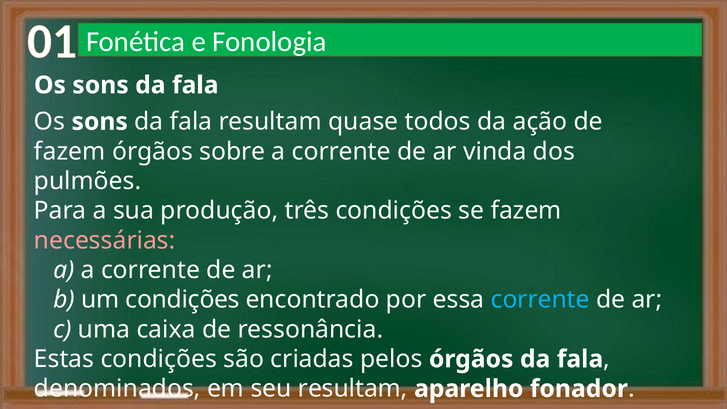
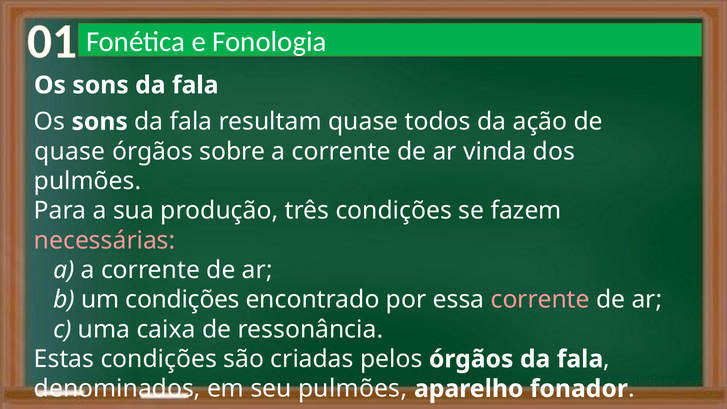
fazem at (70, 151): fazem -> quase
corrente at (540, 300) colour: light blue -> pink
seu resultam: resultam -> pulmões
